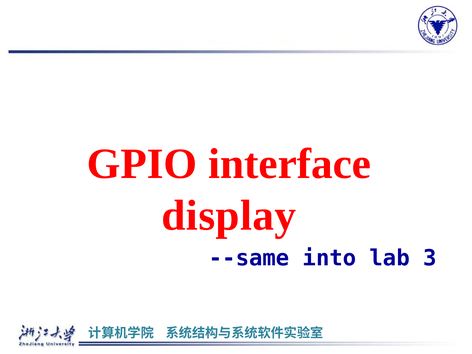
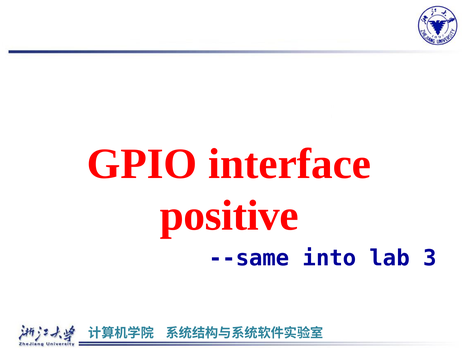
display: display -> positive
